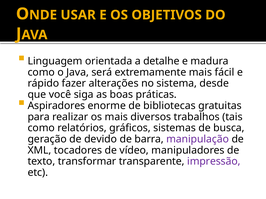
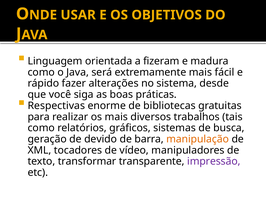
detalhe: detalhe -> fizeram
Aspiradores: Aspiradores -> Respectivas
manipulação colour: purple -> orange
